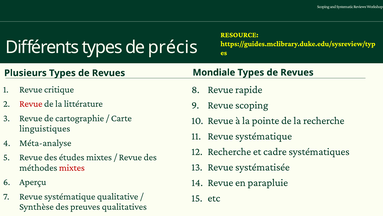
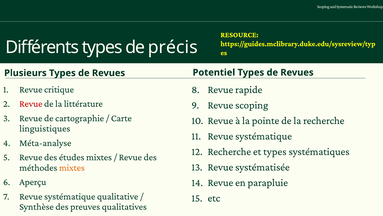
Mondiale: Mondiale -> Potentiel
et cadre: cadre -> types
mixtes at (72, 167) colour: red -> orange
